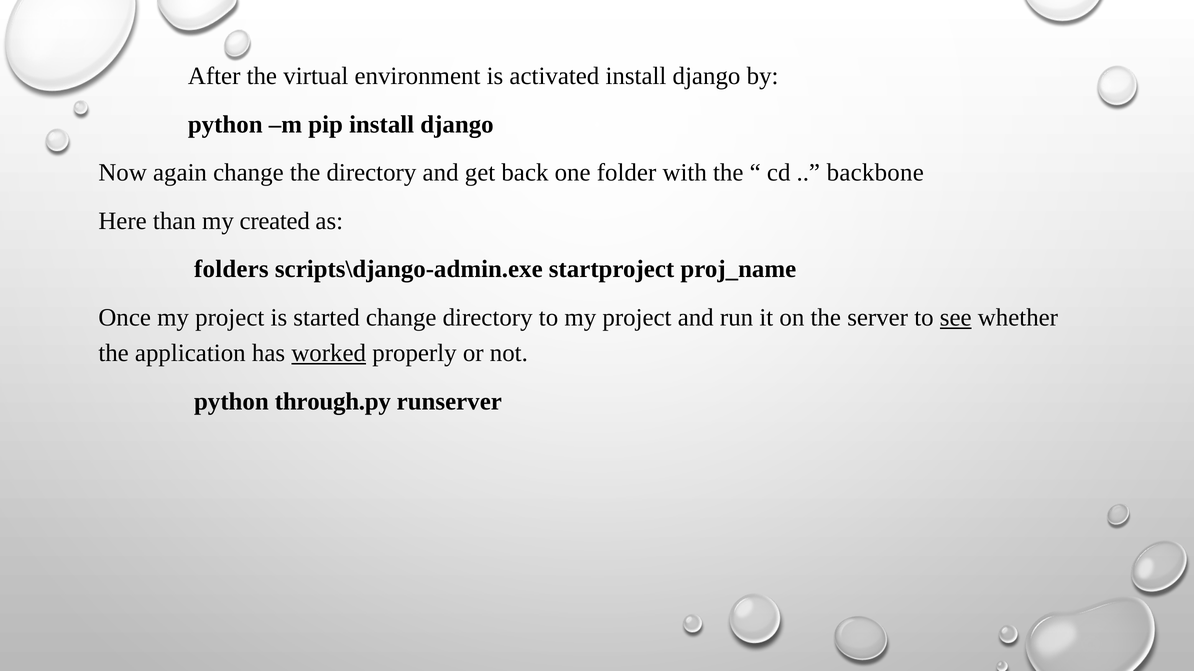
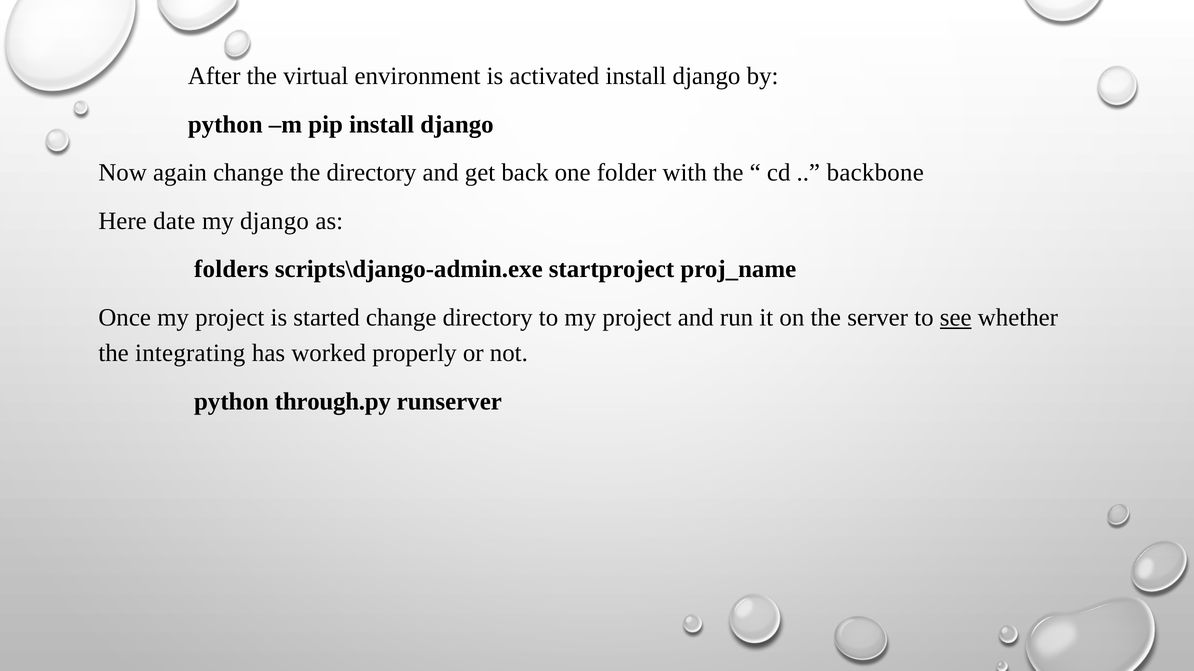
than: than -> date
my created: created -> django
application: application -> integrating
worked underline: present -> none
